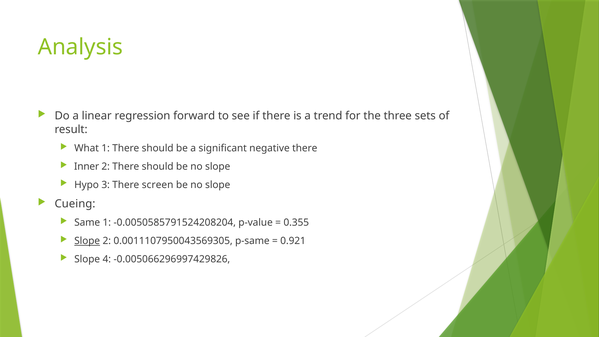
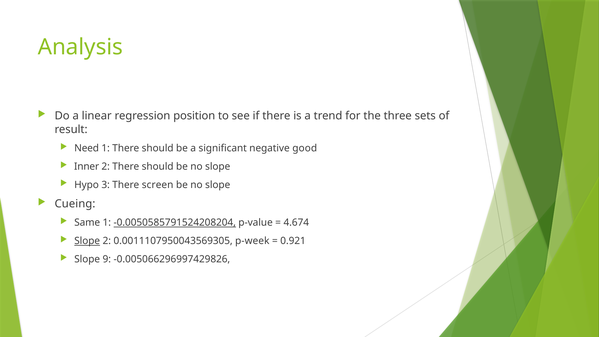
forward: forward -> position
What: What -> Need
negative there: there -> good
-0.0050585791524208204 underline: none -> present
0.355: 0.355 -> 4.674
p-same: p-same -> p-week
4: 4 -> 9
